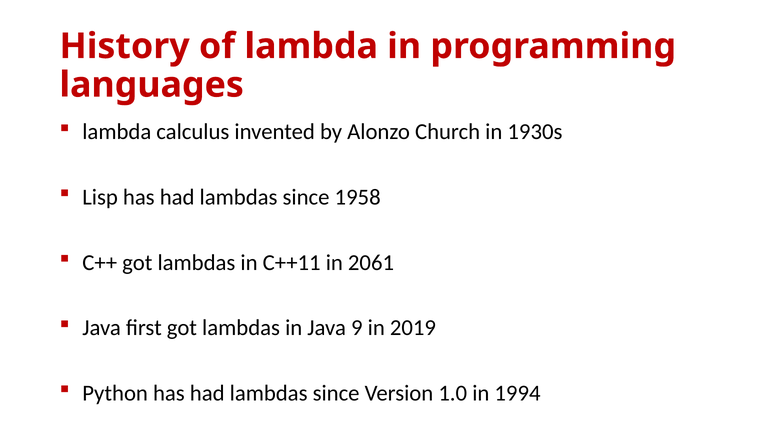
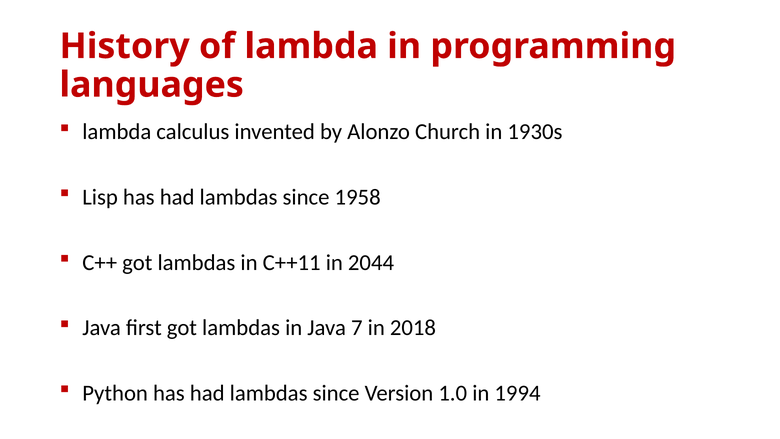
2061: 2061 -> 2044
9: 9 -> 7
2019: 2019 -> 2018
